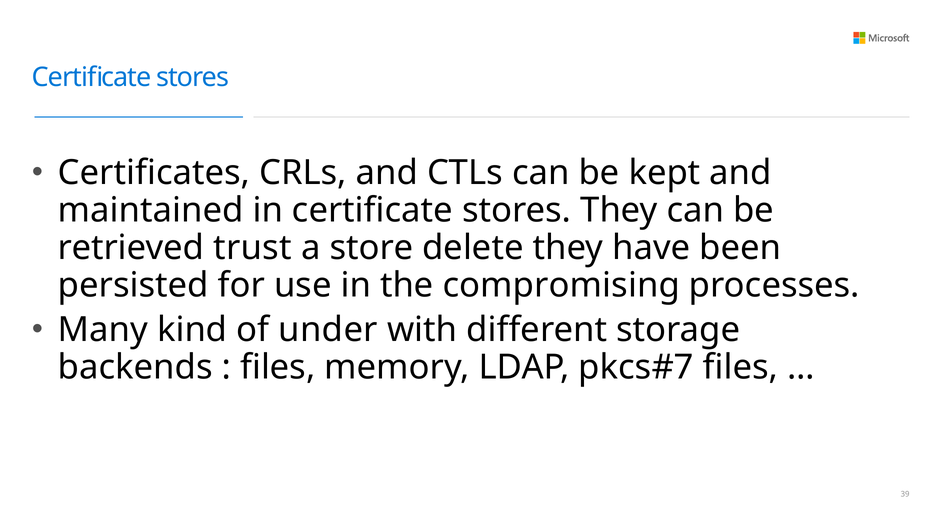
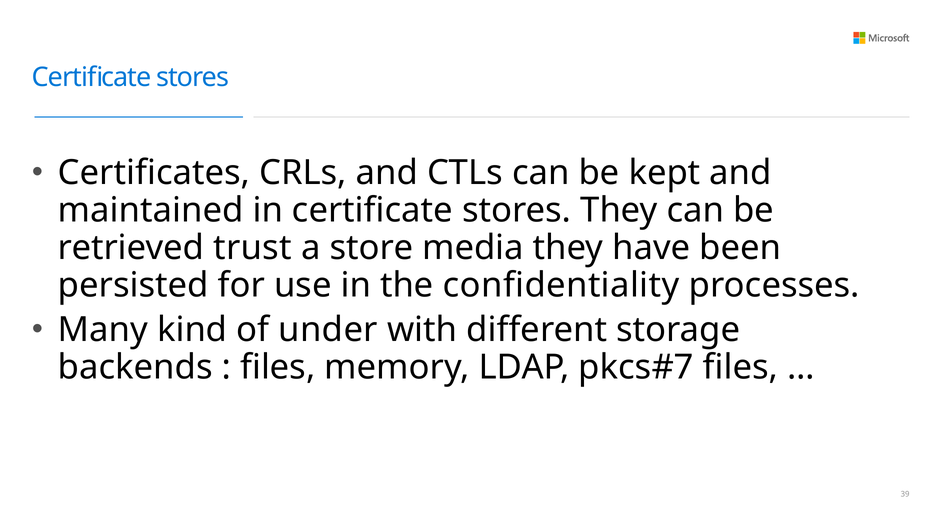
delete: delete -> media
compromising: compromising -> confidentiality
